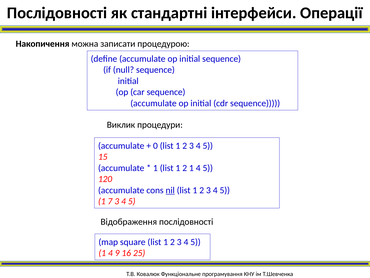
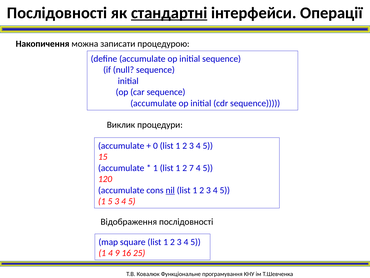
стандартні underline: none -> present
2 1: 1 -> 7
1 7: 7 -> 5
